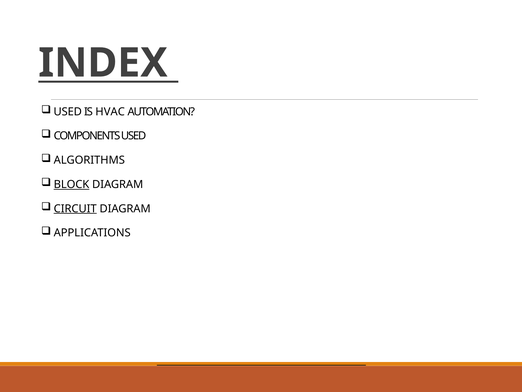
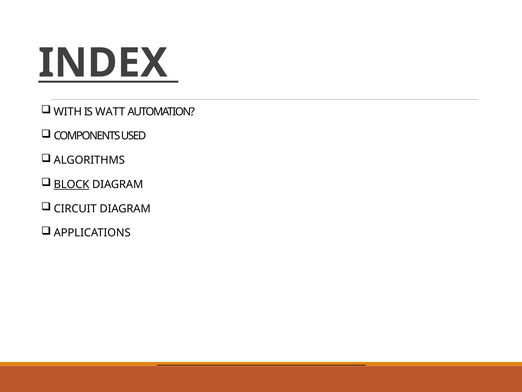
USED at (68, 112): USED -> WITH
HVAC: HVAC -> WATT
CIRCUIT underline: present -> none
